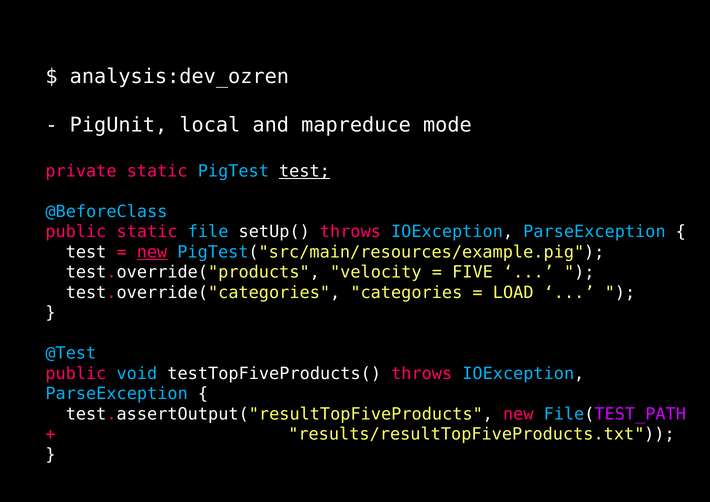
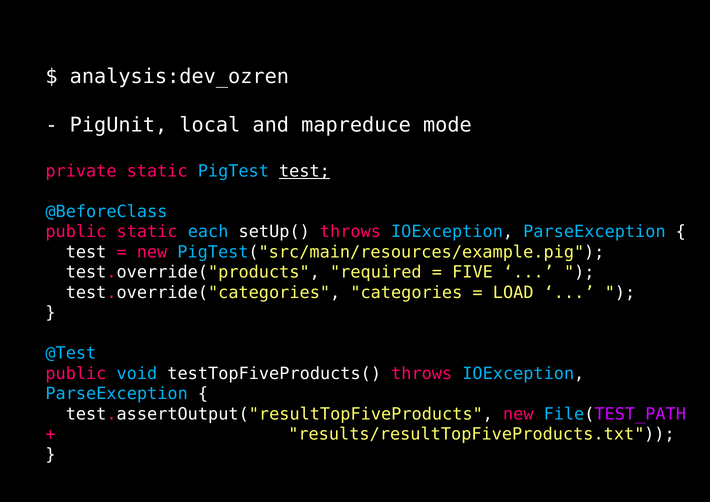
file: file -> each
new at (152, 252) underline: present -> none
velocity: velocity -> required
